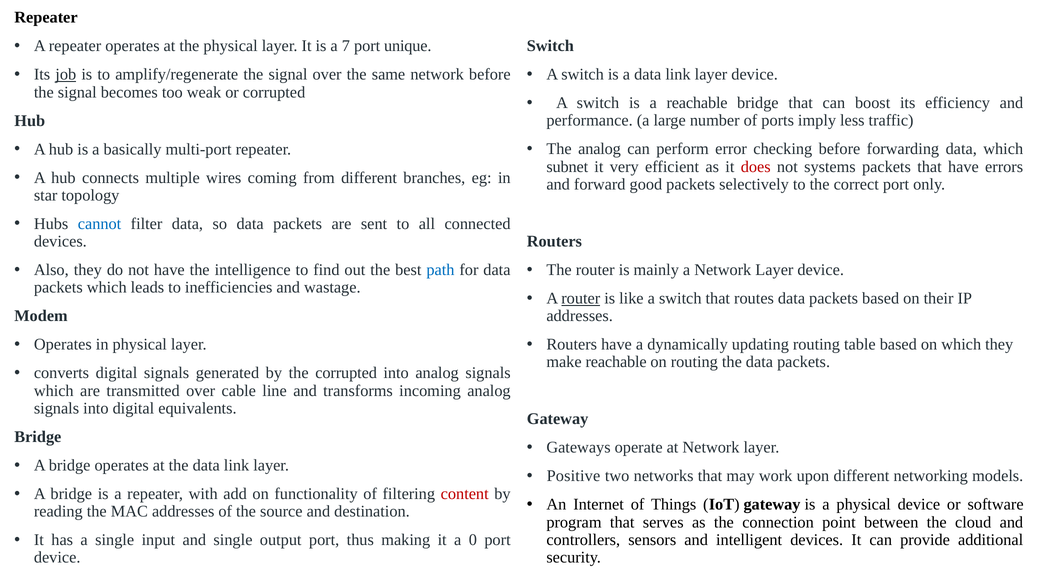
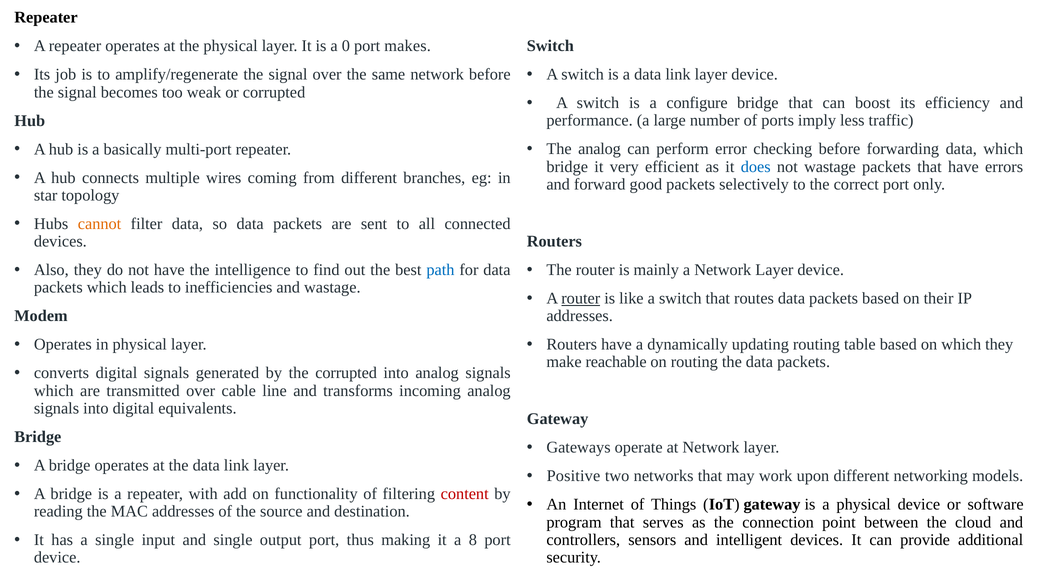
7: 7 -> 0
unique: unique -> makes
job underline: present -> none
a reachable: reachable -> configure
subnet at (567, 167): subnet -> bridge
does colour: red -> blue
not systems: systems -> wastage
cannot colour: blue -> orange
0: 0 -> 8
